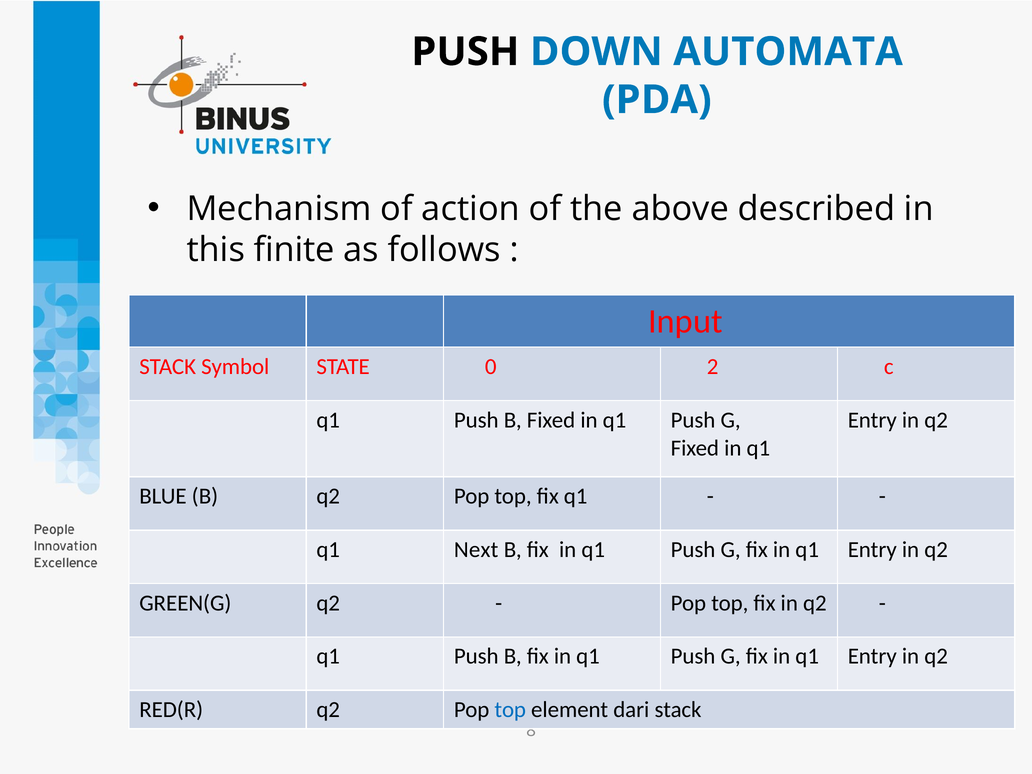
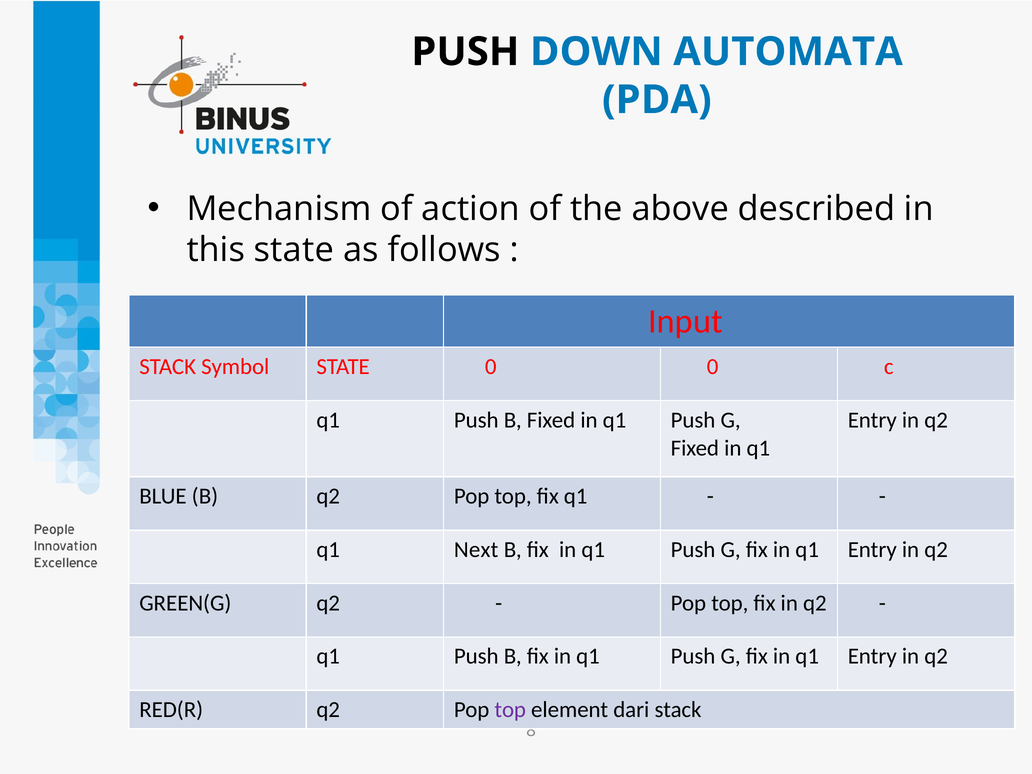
this finite: finite -> state
0 2: 2 -> 0
top at (510, 710) colour: blue -> purple
